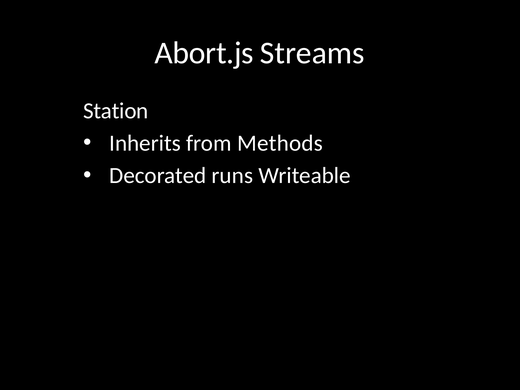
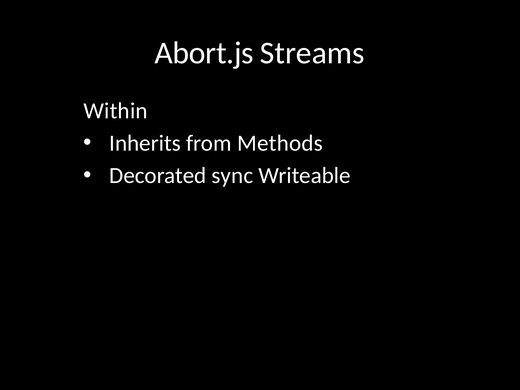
Station: Station -> Within
runs: runs -> sync
